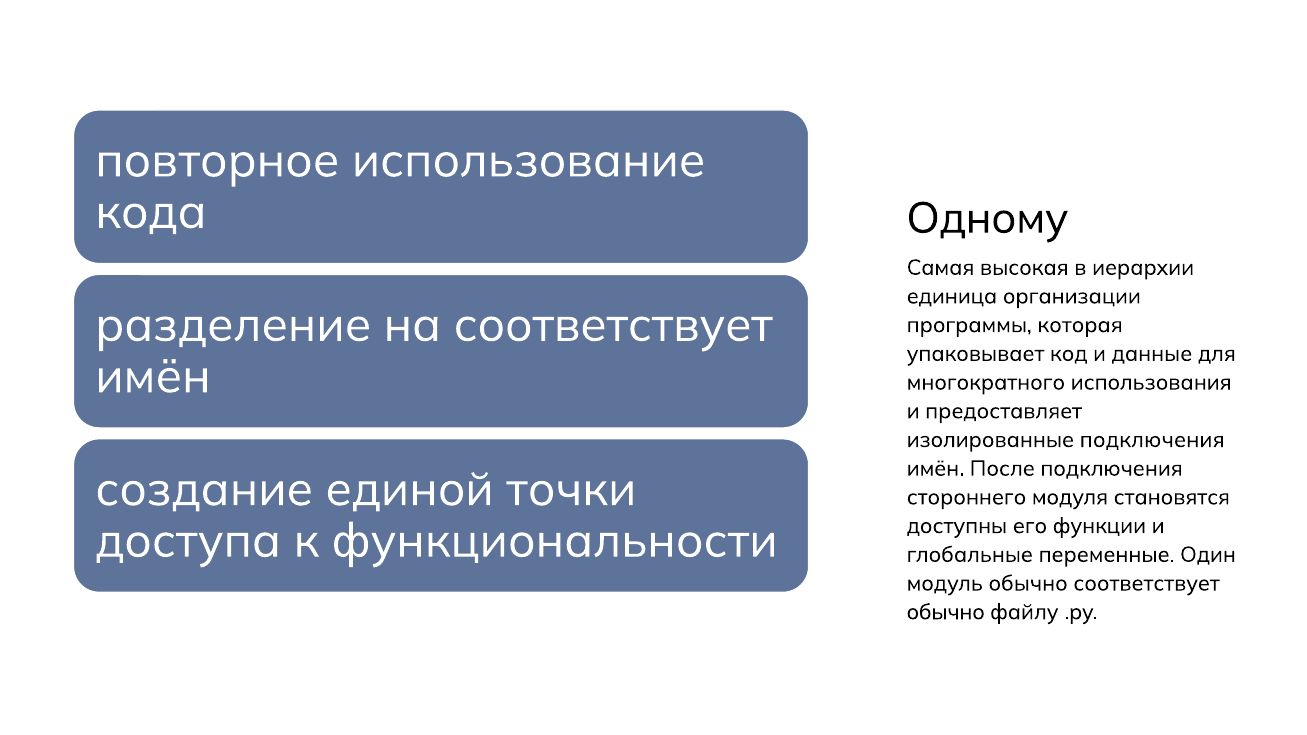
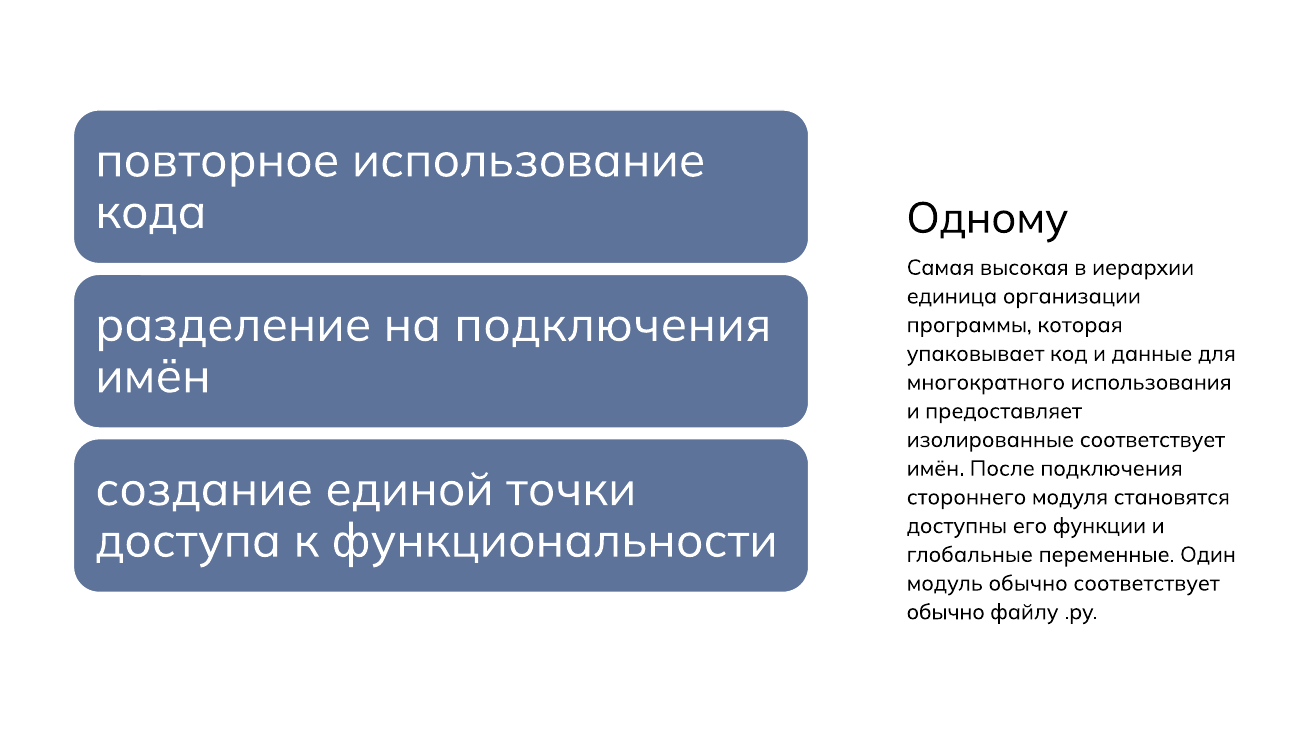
соответствует at (613, 325): соответствует -> подключения
изолированные подключения: подключения -> соответствует
